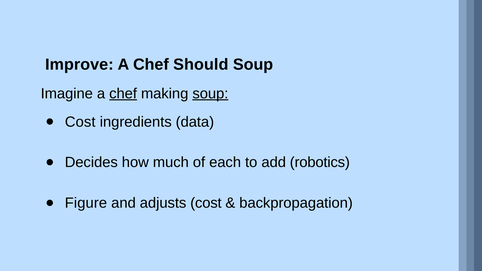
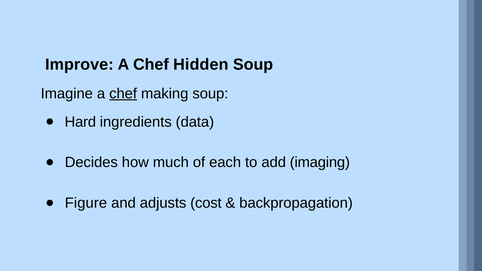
Should: Should -> Hidden
soup at (210, 94) underline: present -> none
Cost at (80, 122): Cost -> Hard
robotics: robotics -> imaging
